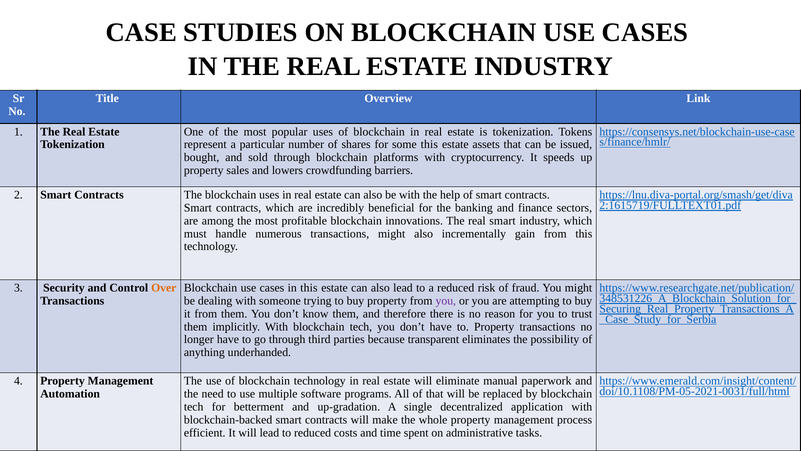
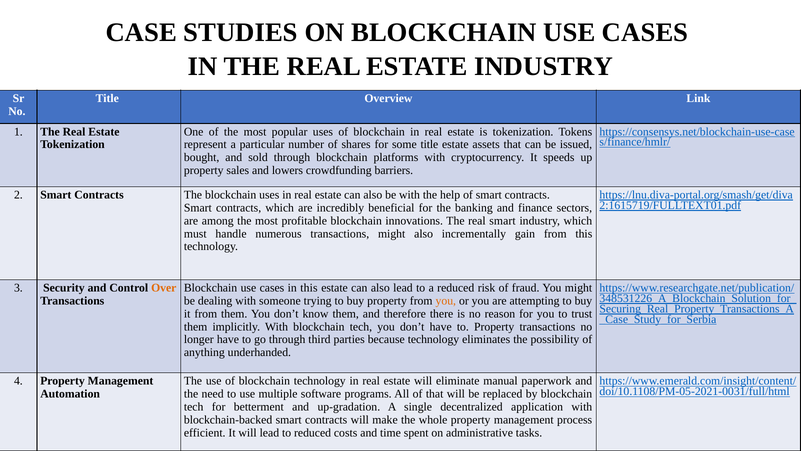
some this: this -> title
you at (446, 301) colour: purple -> orange
because transparent: transparent -> technology
